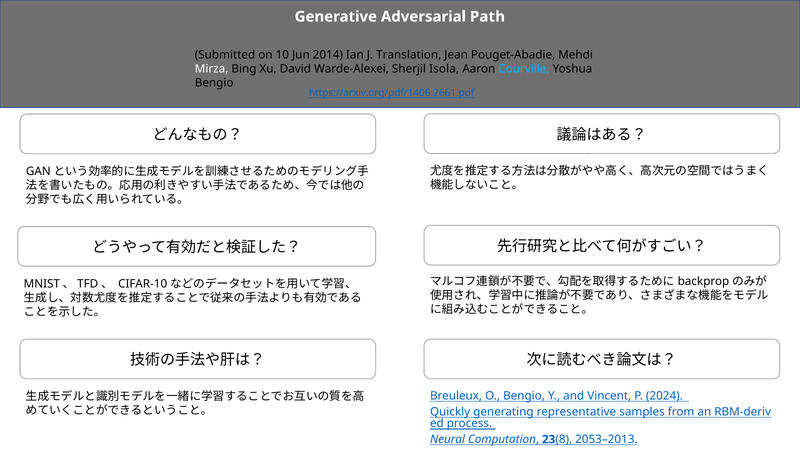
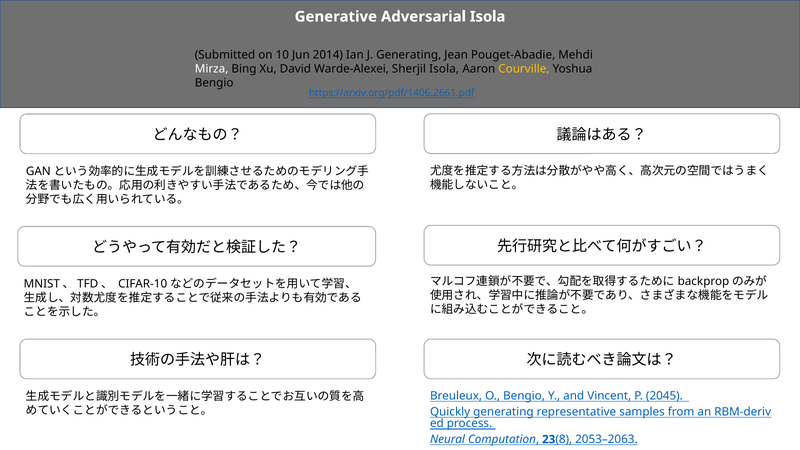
Adversarial Path: Path -> Isola
J Translation: Translation -> Generating
Courville colour: light blue -> yellow
2024: 2024 -> 2045
2053–2013: 2053–2013 -> 2053–2063
